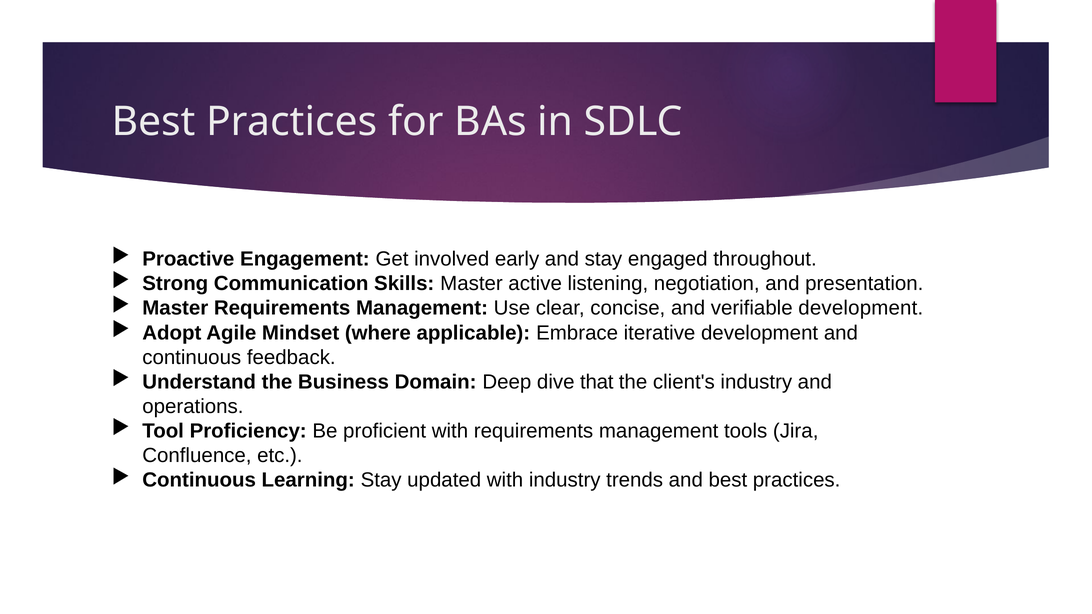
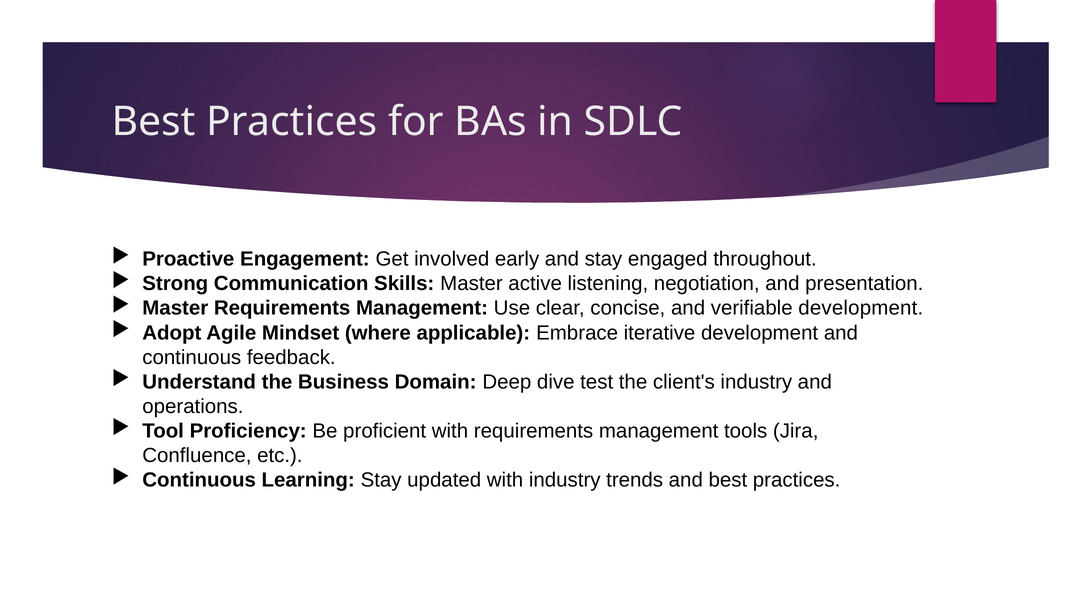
that: that -> test
